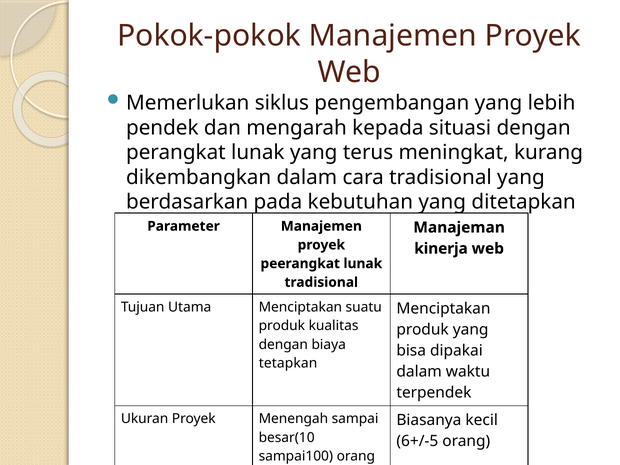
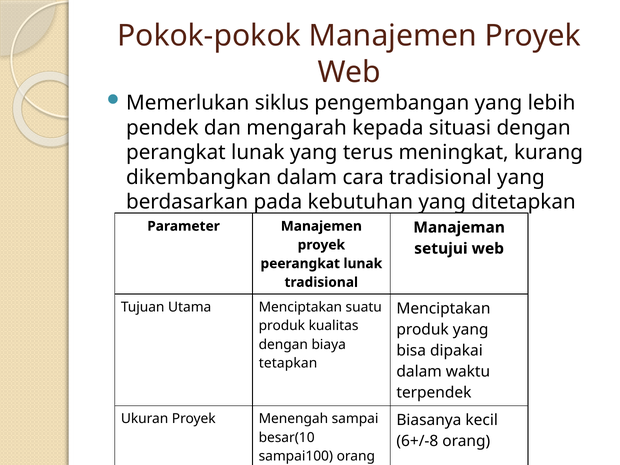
kinerja: kinerja -> setujui
6+/-5: 6+/-5 -> 6+/-8
